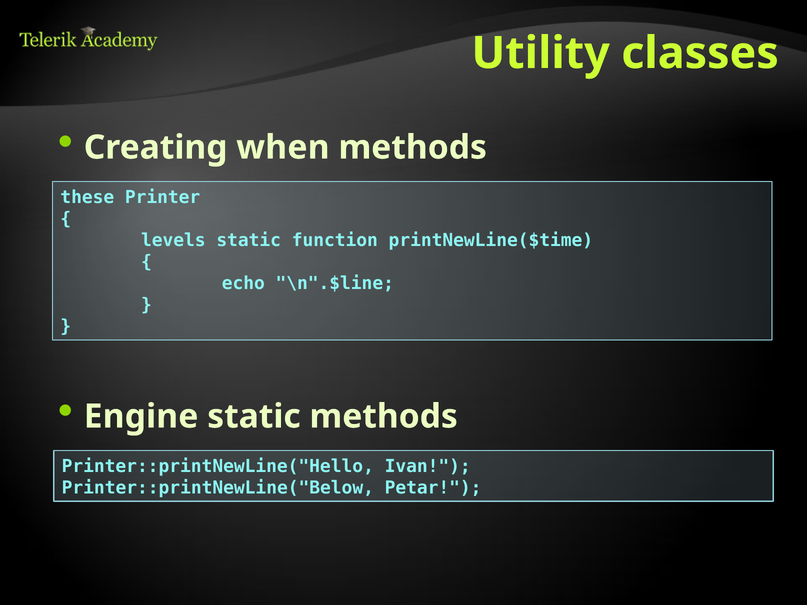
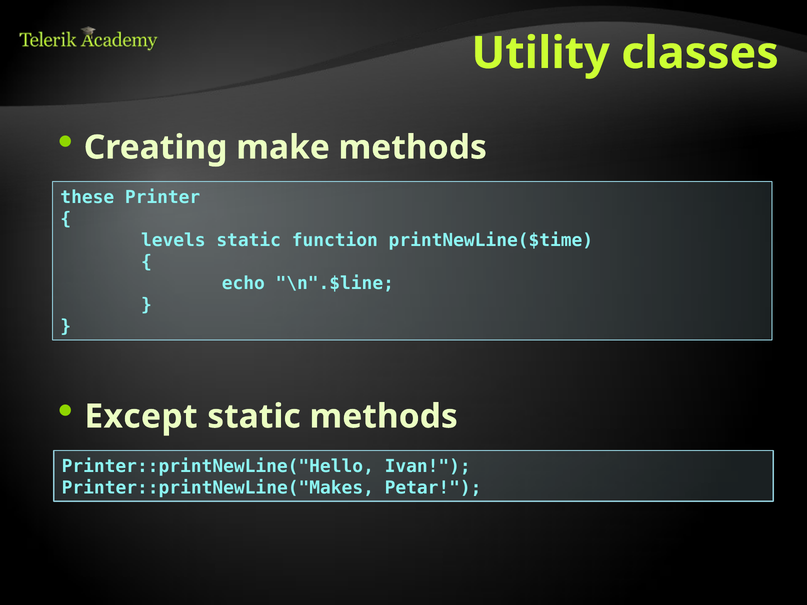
when: when -> make
Engine: Engine -> Except
Printer::printNewLine("Below: Printer::printNewLine("Below -> Printer::printNewLine("Makes
